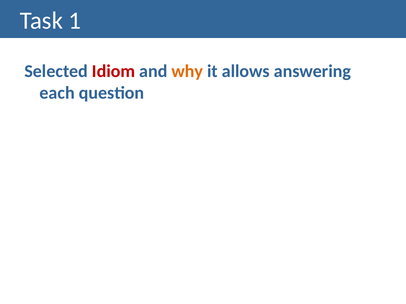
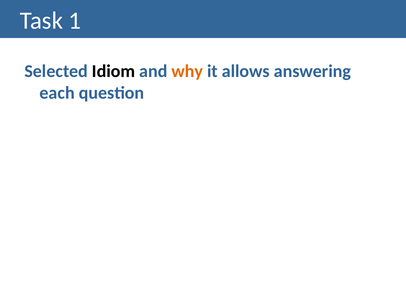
Idiom colour: red -> black
